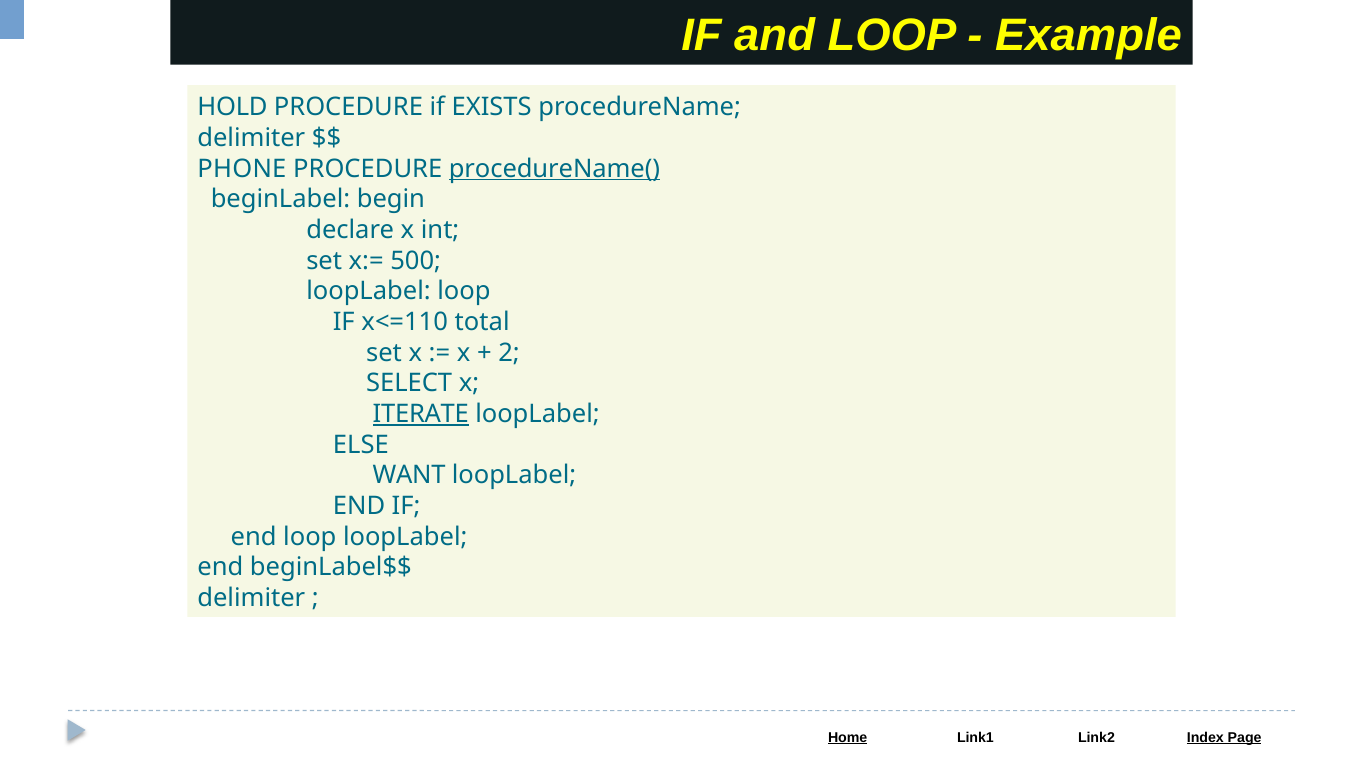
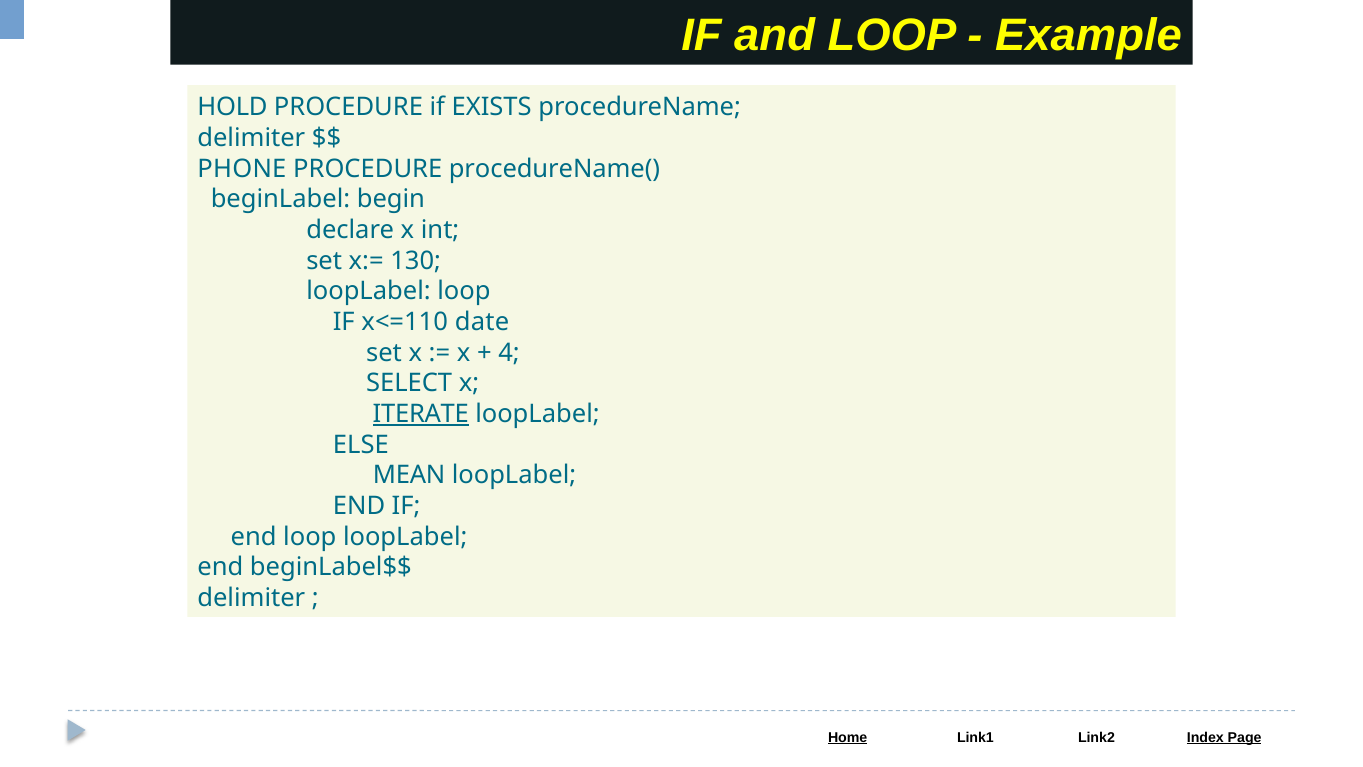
procedureName( underline: present -> none
500: 500 -> 130
total: total -> date
2: 2 -> 4
WANT: WANT -> MEAN
